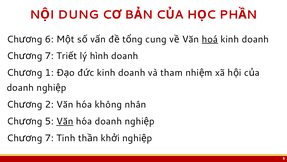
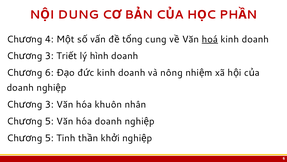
6 at (49, 39): 6 -> 4
7 at (49, 56): 7 -> 3
1 at (49, 73): 1 -> 6
tham: tham -> nông
2 at (49, 104): 2 -> 3
không: không -> khuôn
Văn at (65, 121) underline: present -> none
7 at (49, 138): 7 -> 5
